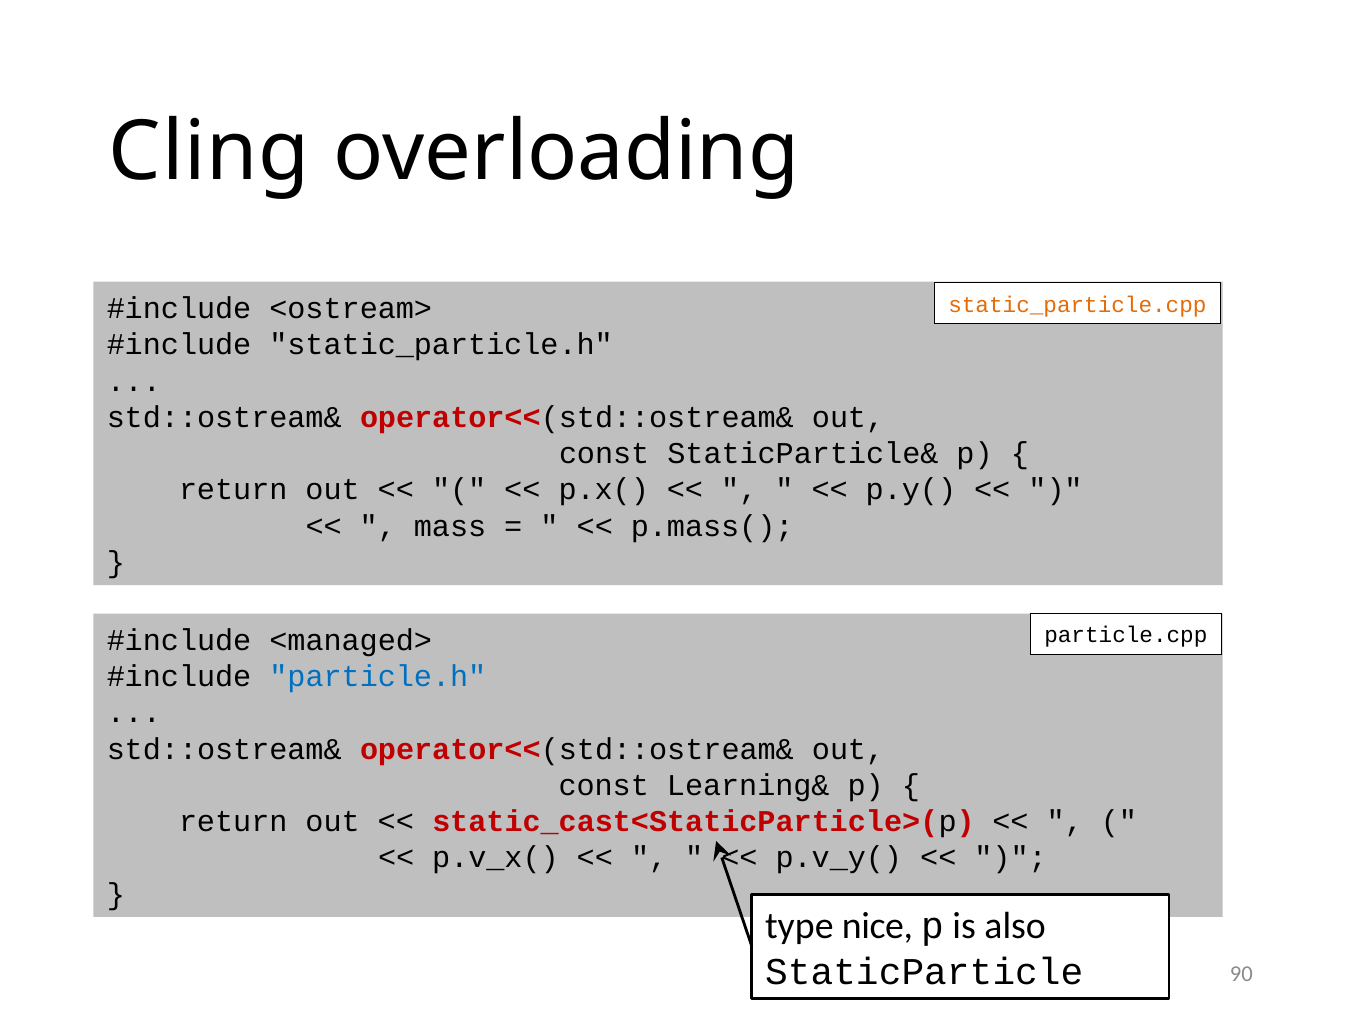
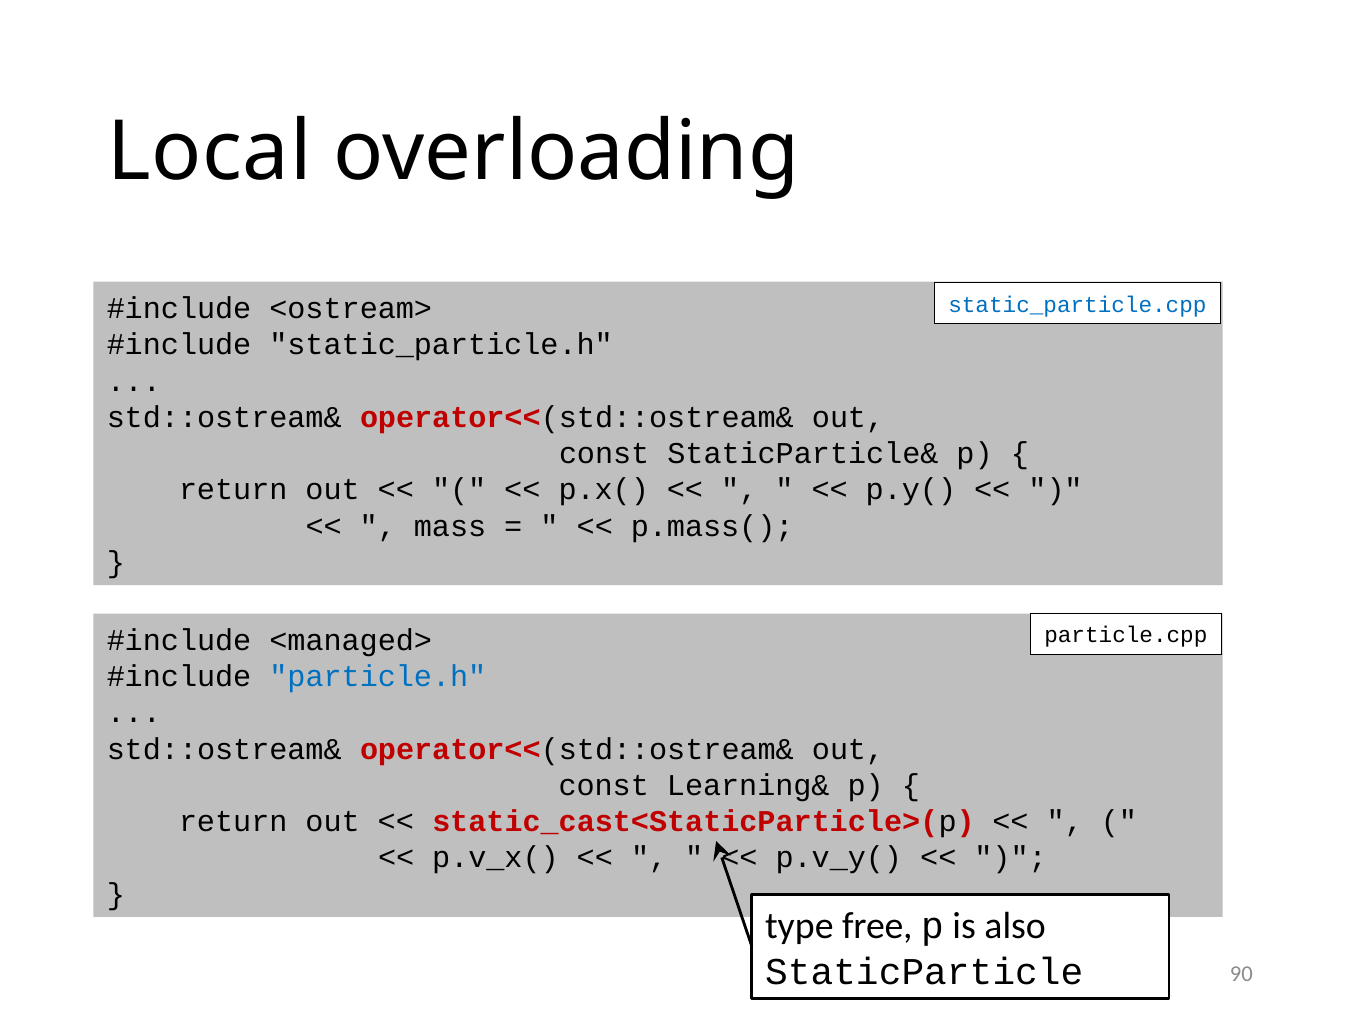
Cling: Cling -> Local
static_particle.cpp colour: orange -> blue
nice: nice -> free
